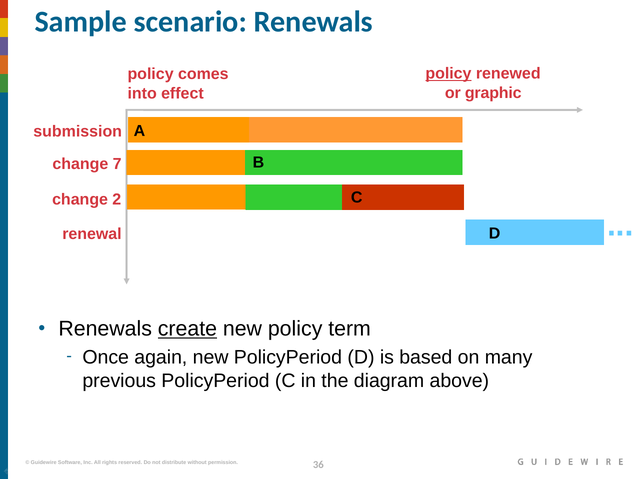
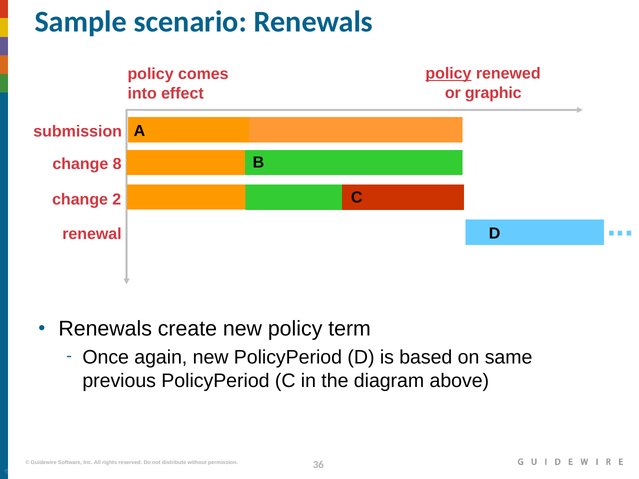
7: 7 -> 8
create underline: present -> none
many: many -> same
